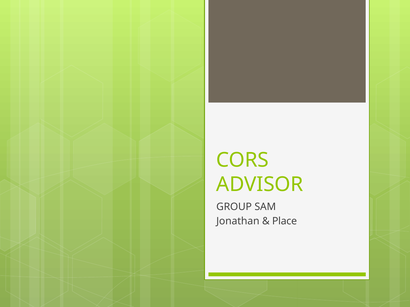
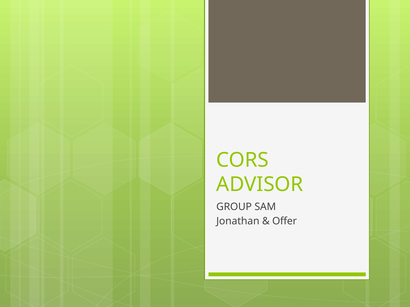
Place: Place -> Offer
